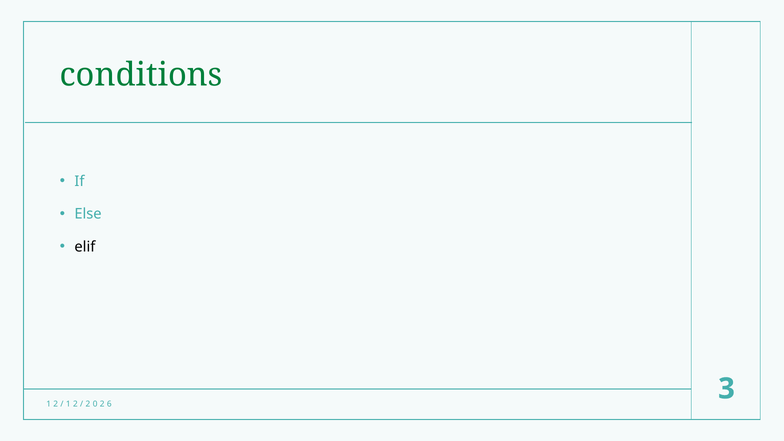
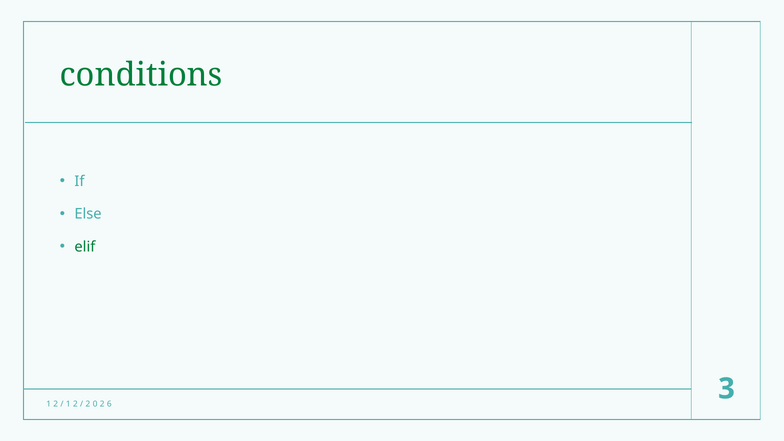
elif colour: black -> green
